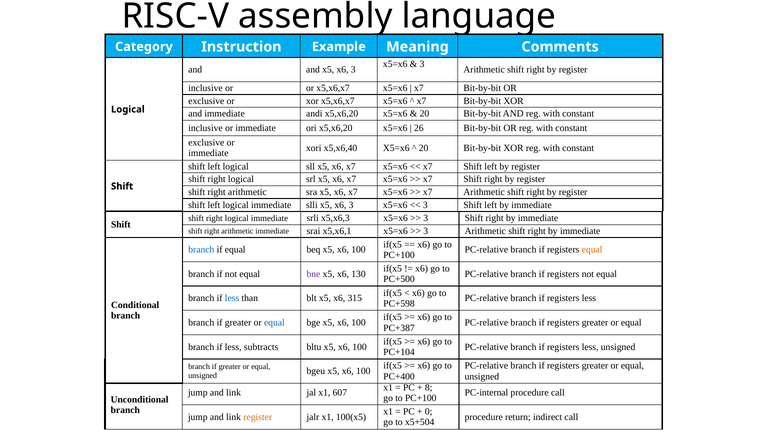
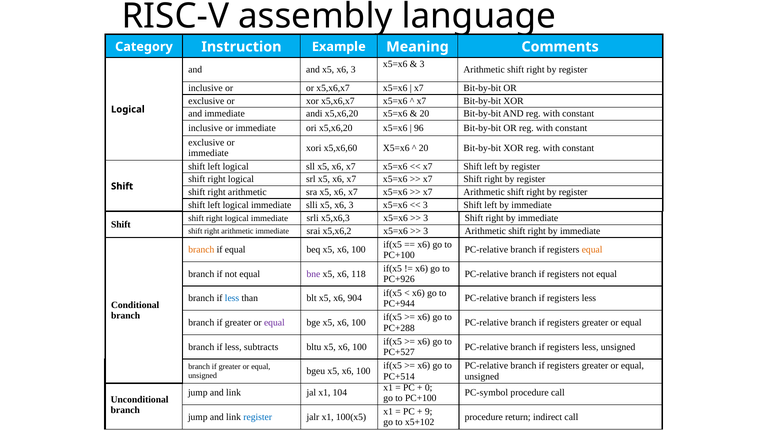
26: 26 -> 96
x5,x6,40: x5,x6,40 -> x5,x6,60
x5,x6,1: x5,x6,1 -> x5,x6,2
branch at (201, 250) colour: blue -> orange
130: 130 -> 118
PC+500: PC+500 -> PC+926
315: 315 -> 904
PC+598: PC+598 -> PC+944
equal at (274, 323) colour: blue -> purple
PC+387: PC+387 -> PC+288
PC+104: PC+104 -> PC+527
PC+400: PC+400 -> PC+514
8: 8 -> 0
607: 607 -> 104
PC-internal: PC-internal -> PC-symbol
0: 0 -> 9
register at (258, 417) colour: orange -> blue
x5+504: x5+504 -> x5+102
